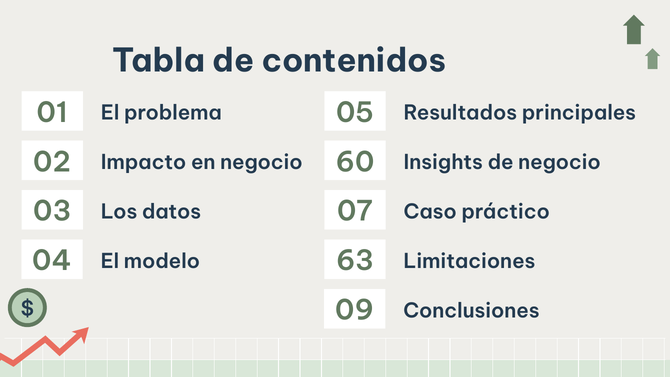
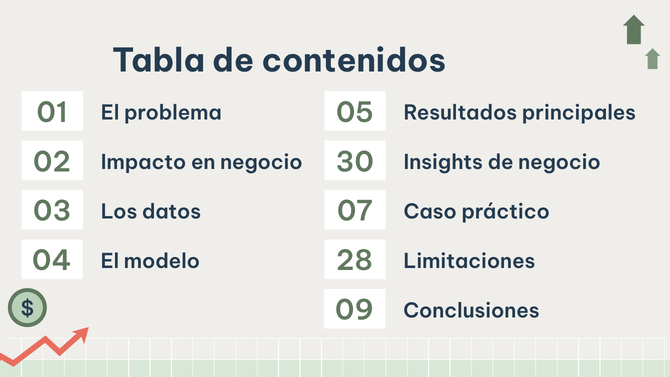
60: 60 -> 30
63: 63 -> 28
